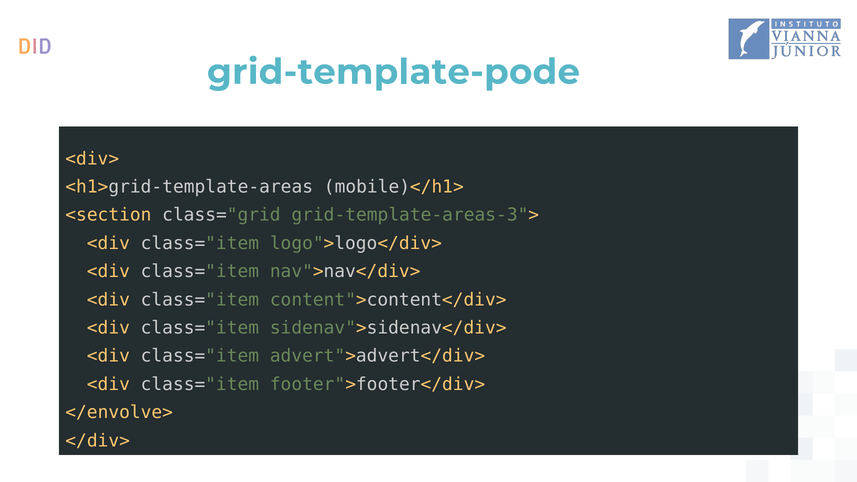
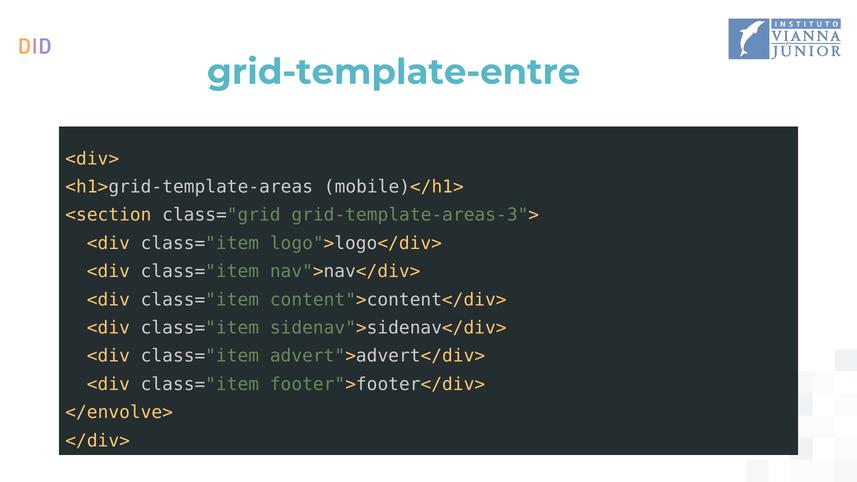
grid-template-pode: grid-template-pode -> grid-template-entre
